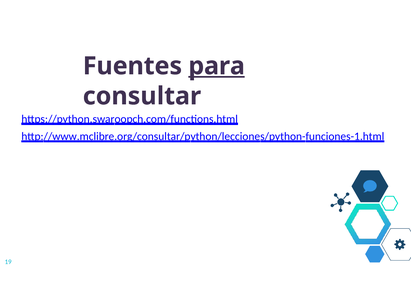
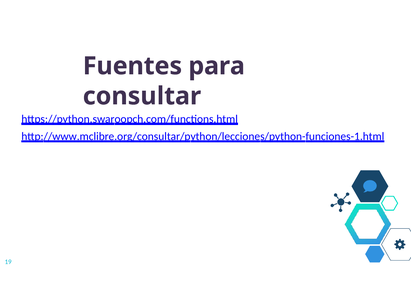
para underline: present -> none
